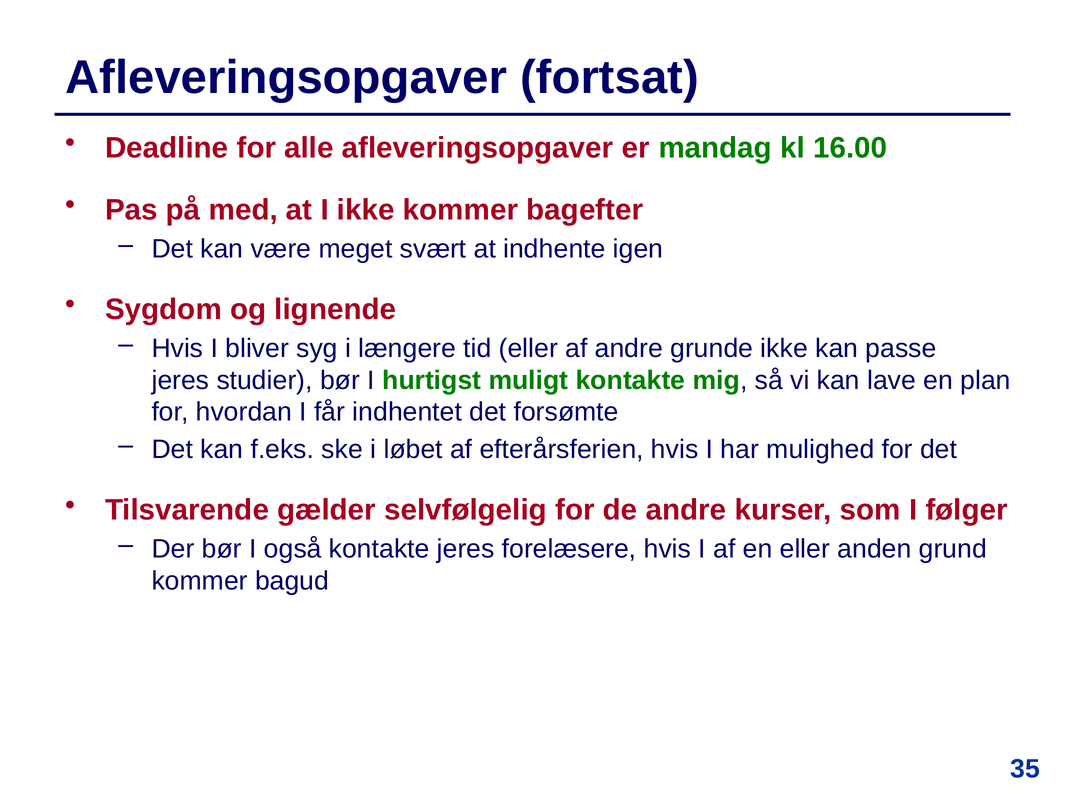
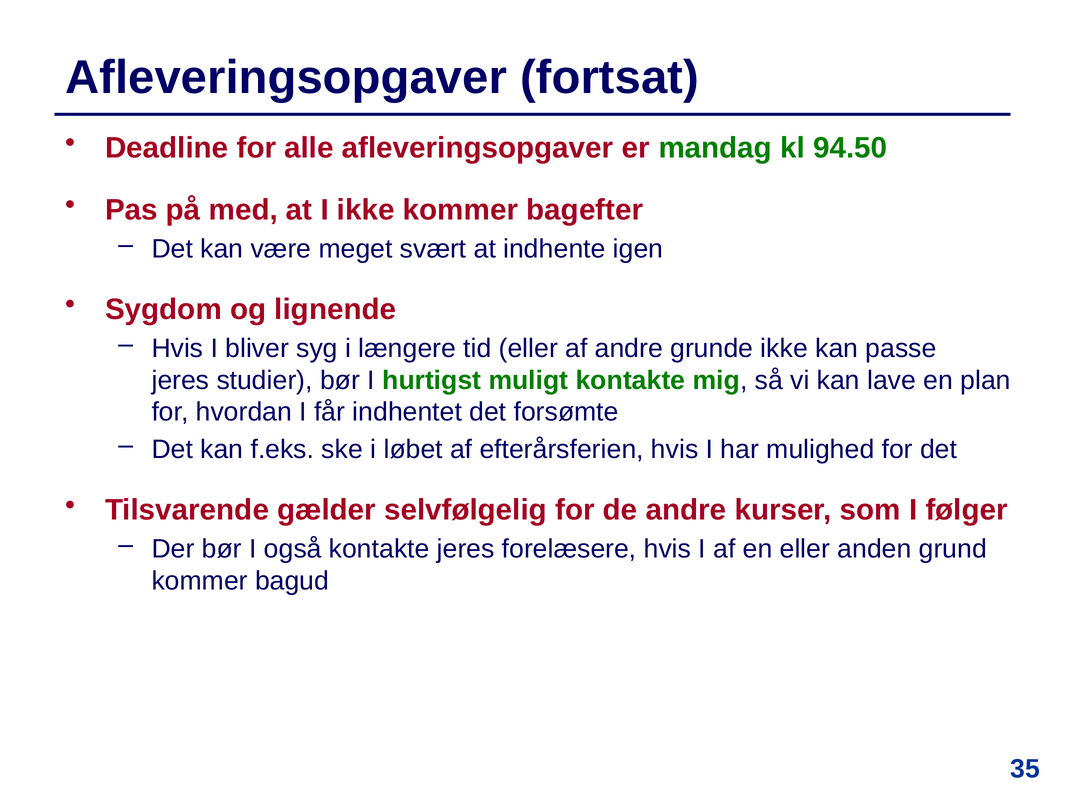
16.00: 16.00 -> 94.50
